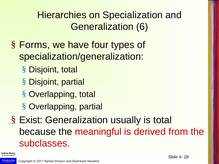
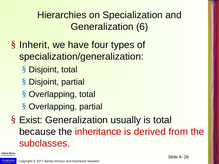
Forms: Forms -> Inherit
meaningful: meaningful -> inheritance
